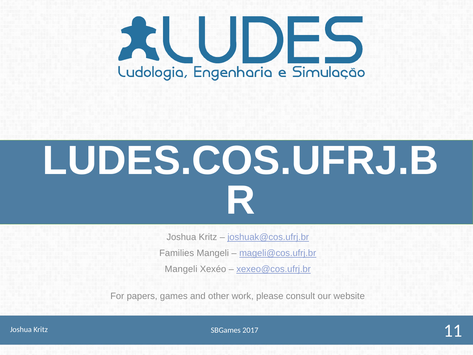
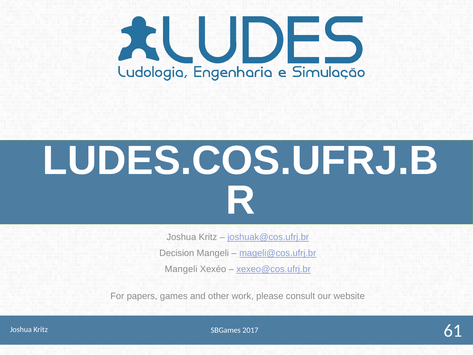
Families: Families -> Decision
11: 11 -> 61
